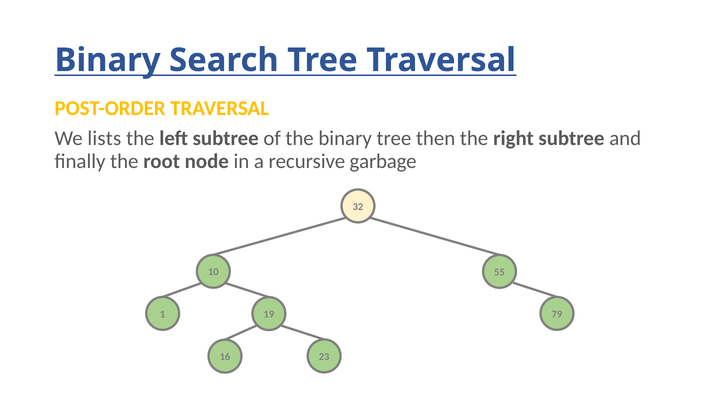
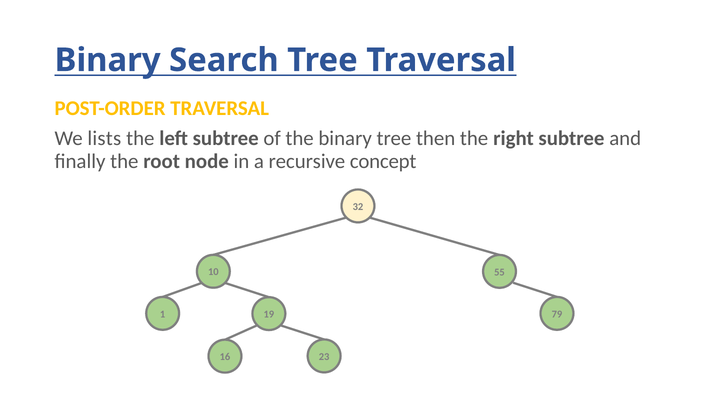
garbage: garbage -> concept
